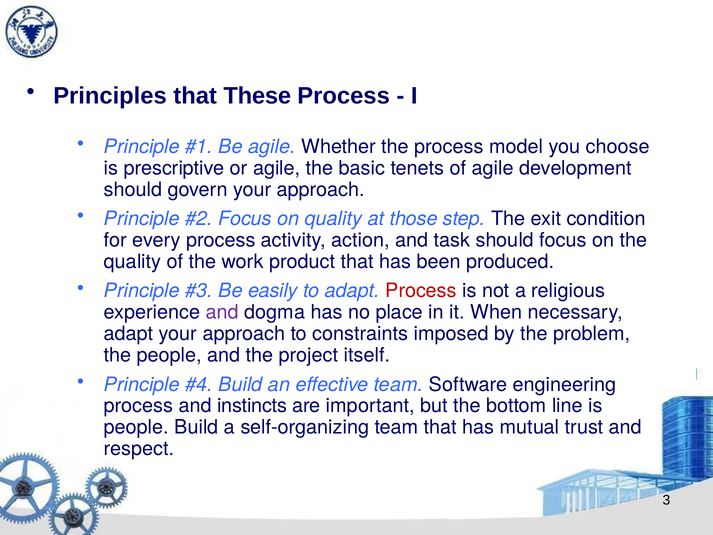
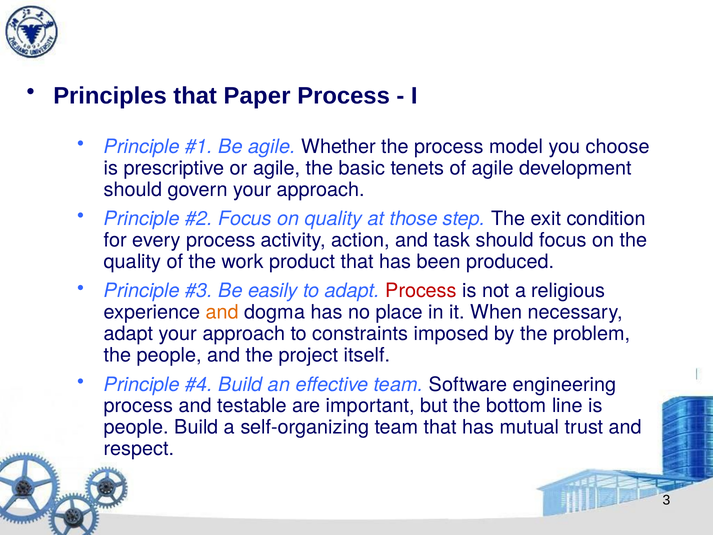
These: These -> Paper
and at (222, 312) colour: purple -> orange
instincts: instincts -> testable
